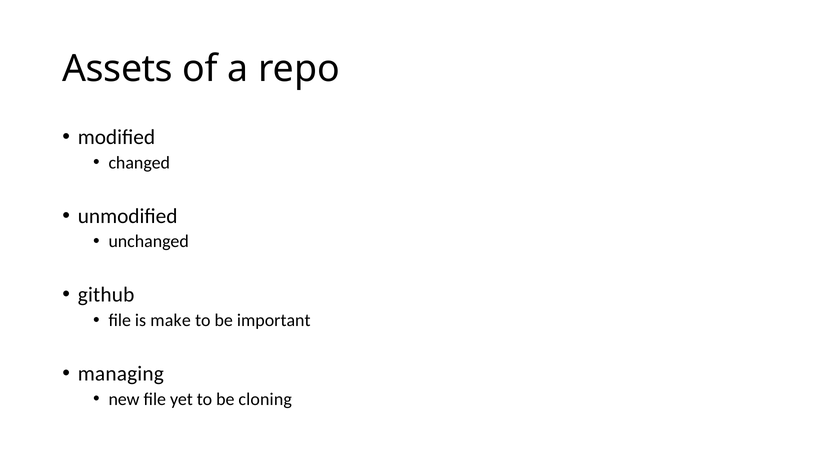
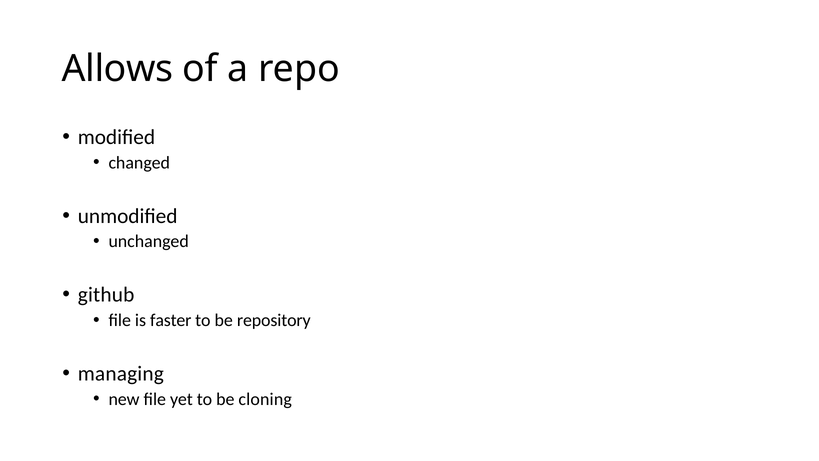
Assets: Assets -> Allows
make: make -> faster
important: important -> repository
